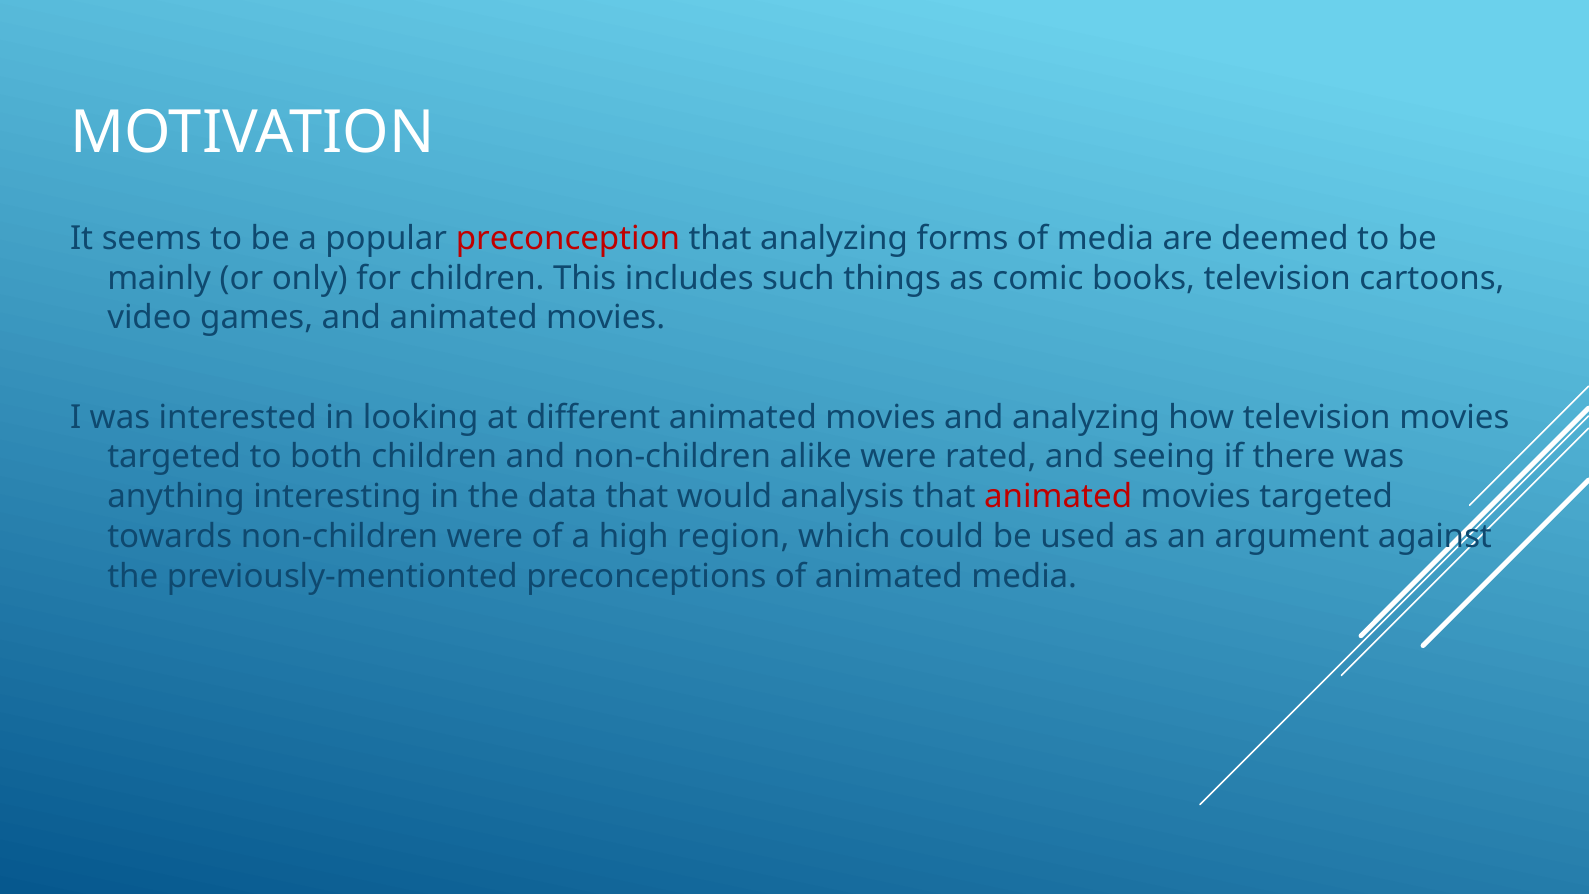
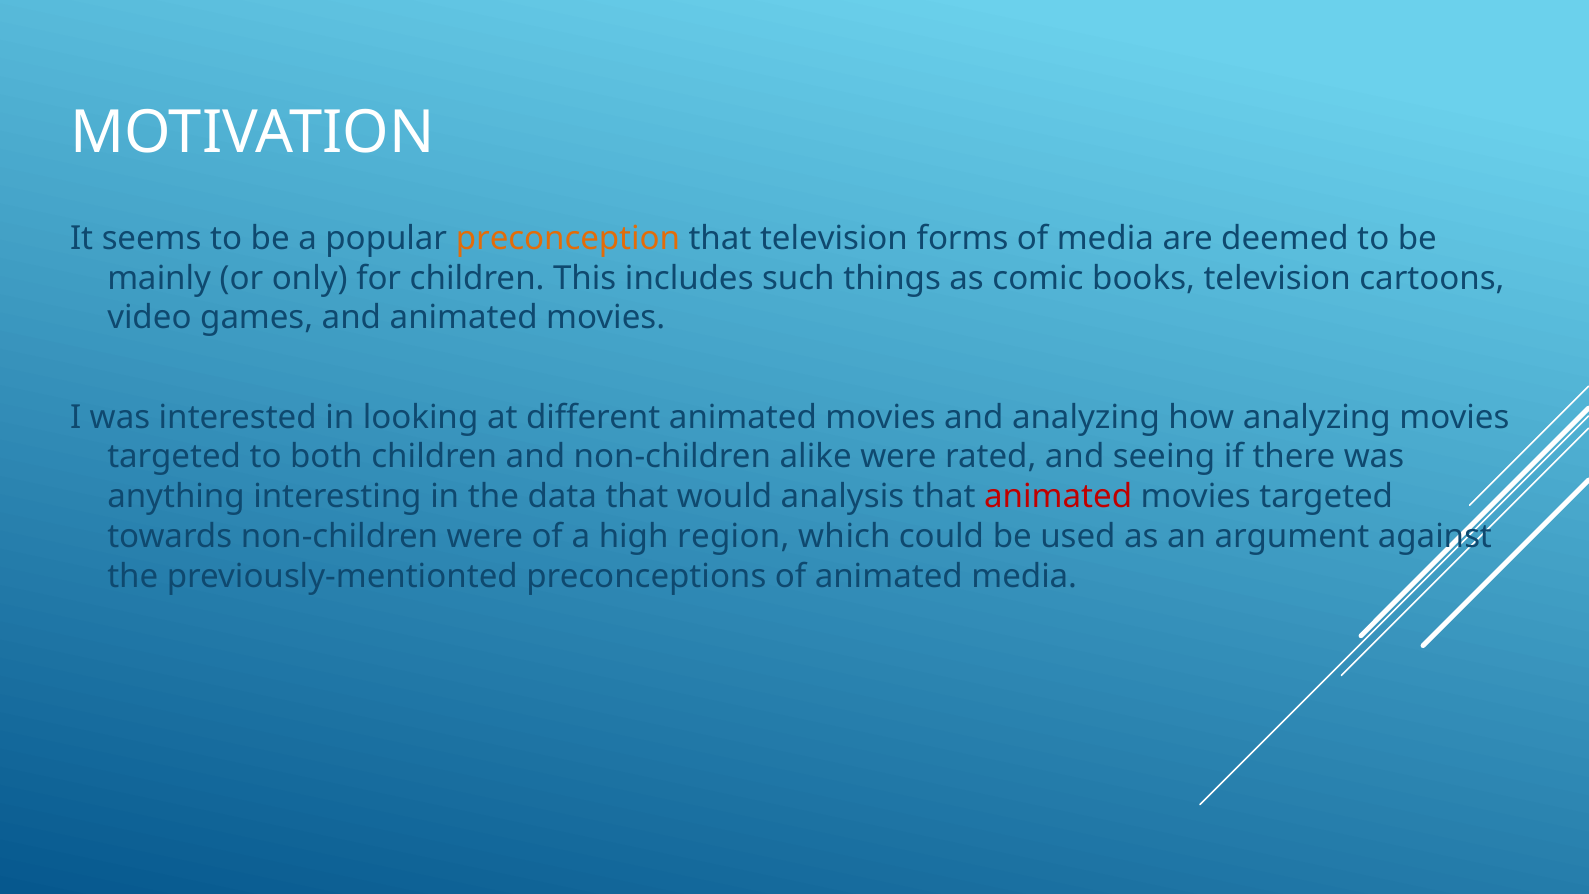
preconception colour: red -> orange
that analyzing: analyzing -> television
how television: television -> analyzing
